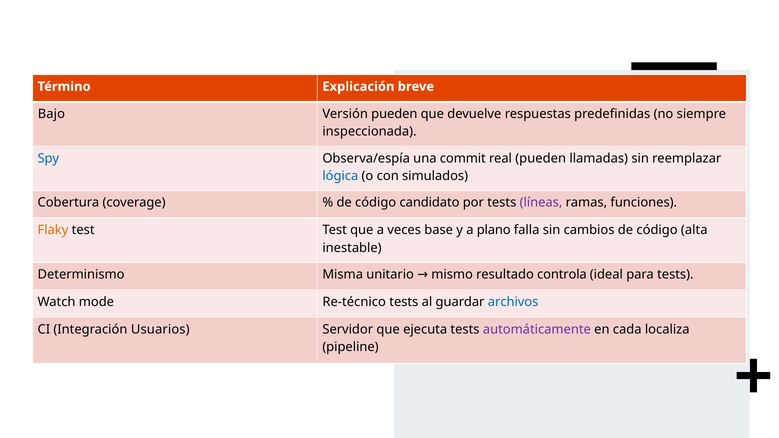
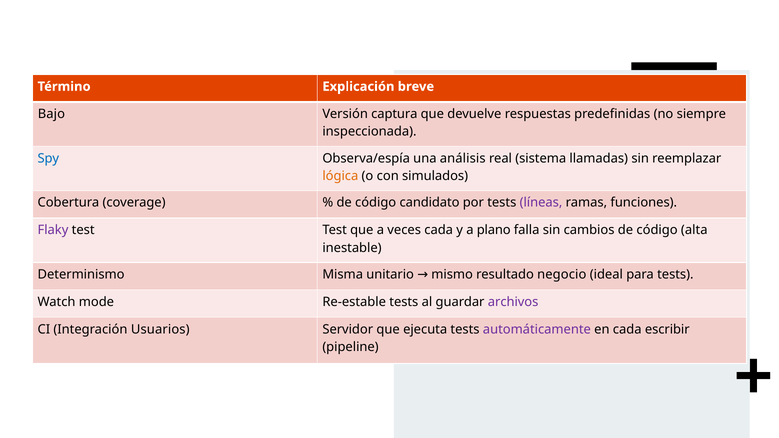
Versión pueden: pueden -> captura
commit: commit -> análisis
real pueden: pueden -> sistema
lógica colour: blue -> orange
Flaky colour: orange -> purple
veces base: base -> cada
controla: controla -> negocio
Re-técnico: Re-técnico -> Re-estable
archivos colour: blue -> purple
localiza: localiza -> escribir
